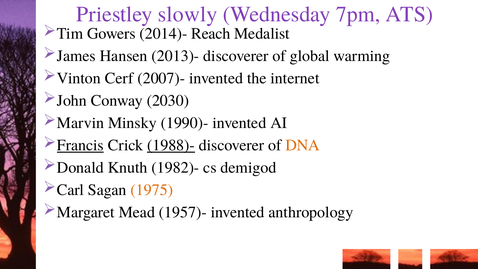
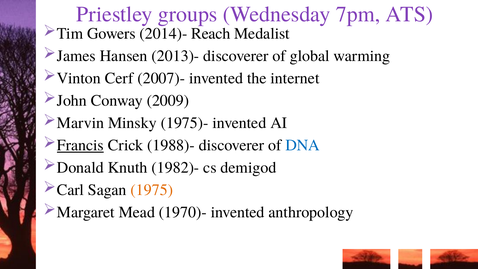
slowly: slowly -> groups
2030: 2030 -> 2009
1990)-: 1990)- -> 1975)-
1988)- underline: present -> none
DNA colour: orange -> blue
1957)-: 1957)- -> 1970)-
